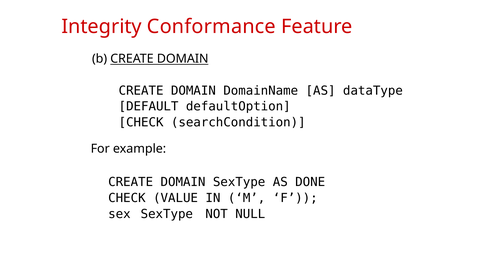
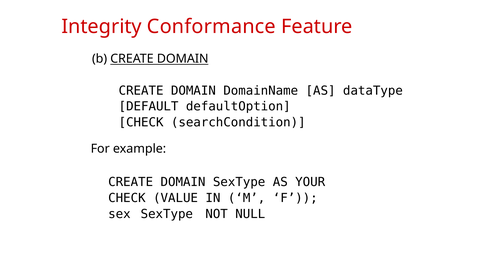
DONE: DONE -> YOUR
